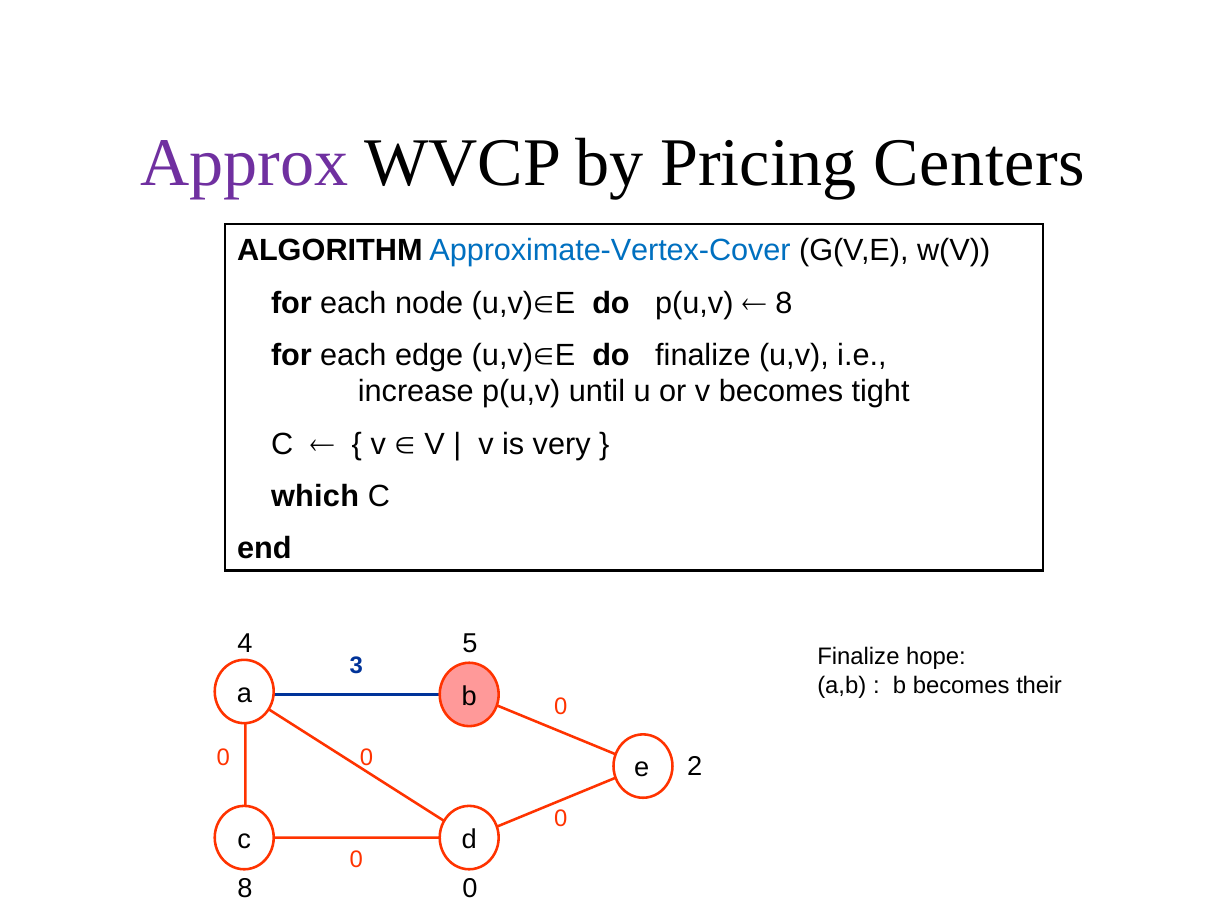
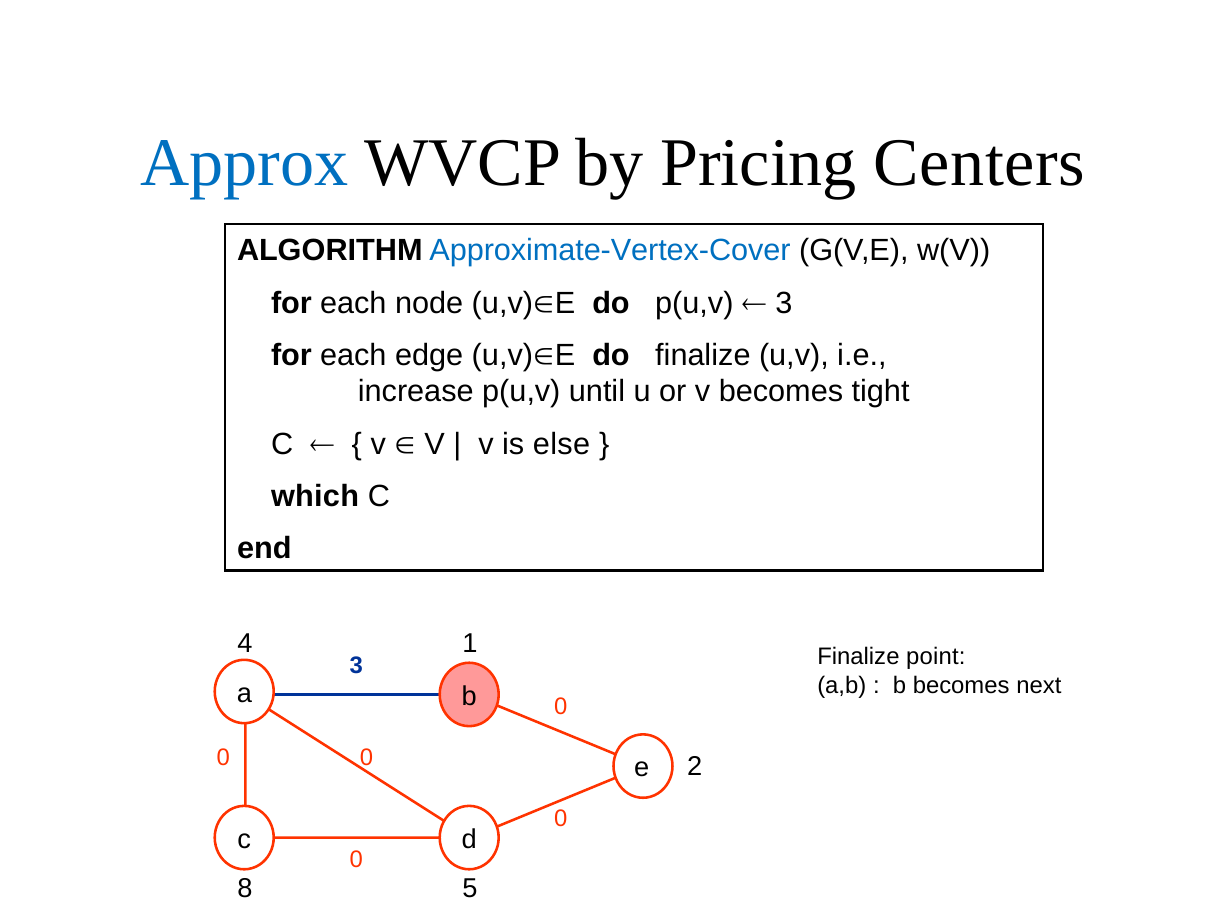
Approx colour: purple -> blue
8 at (784, 303): 8 -> 3
very: very -> else
5: 5 -> 1
hope: hope -> point
their: their -> next
8 0: 0 -> 5
